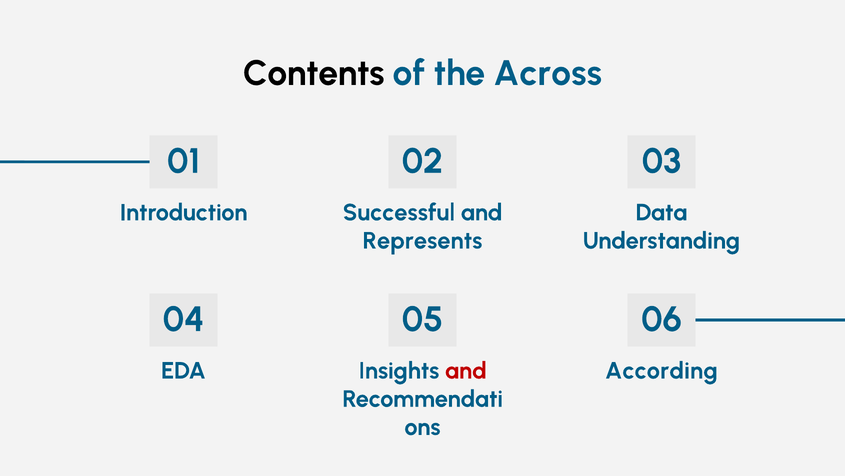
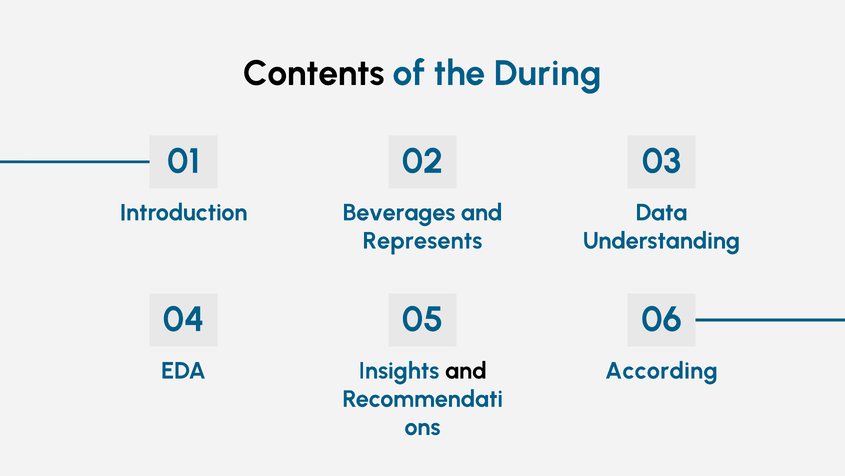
Across: Across -> During
Successful: Successful -> Beverages
and at (466, 370) colour: red -> black
